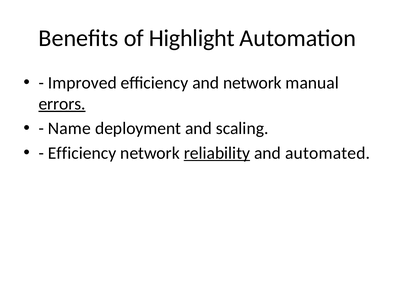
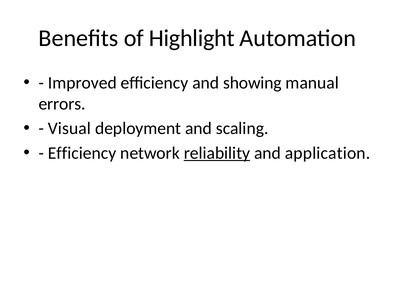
and network: network -> showing
errors underline: present -> none
Name: Name -> Visual
automated: automated -> application
